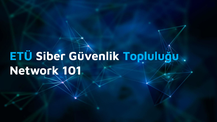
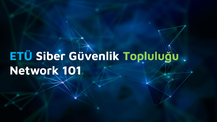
Topluluğu colour: light blue -> light green
